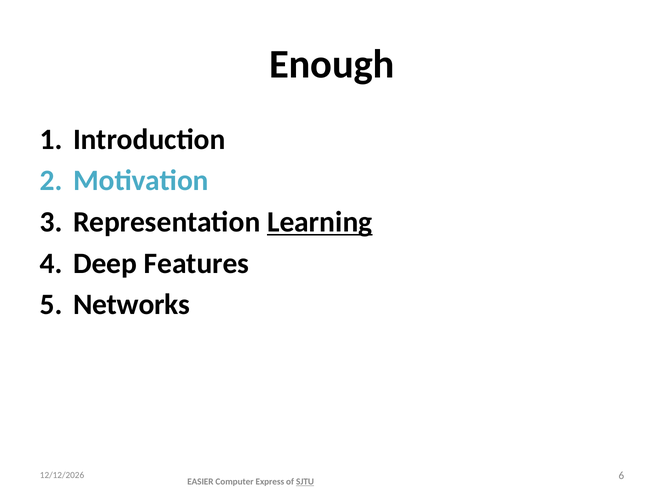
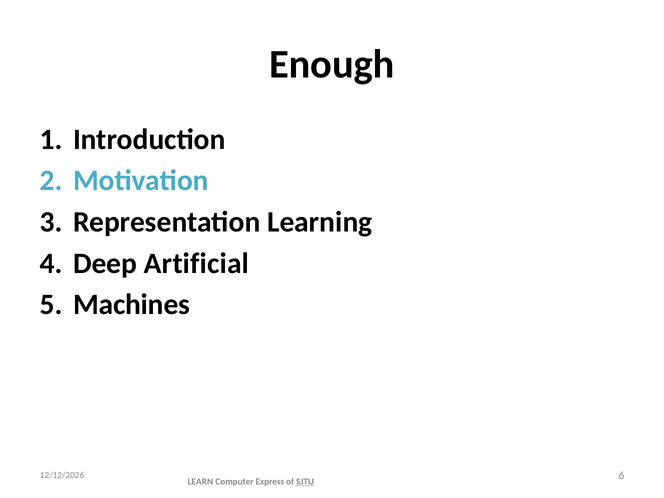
Learning underline: present -> none
Features: Features -> Artificial
Networks: Networks -> Machines
EASIER: EASIER -> LEARN
